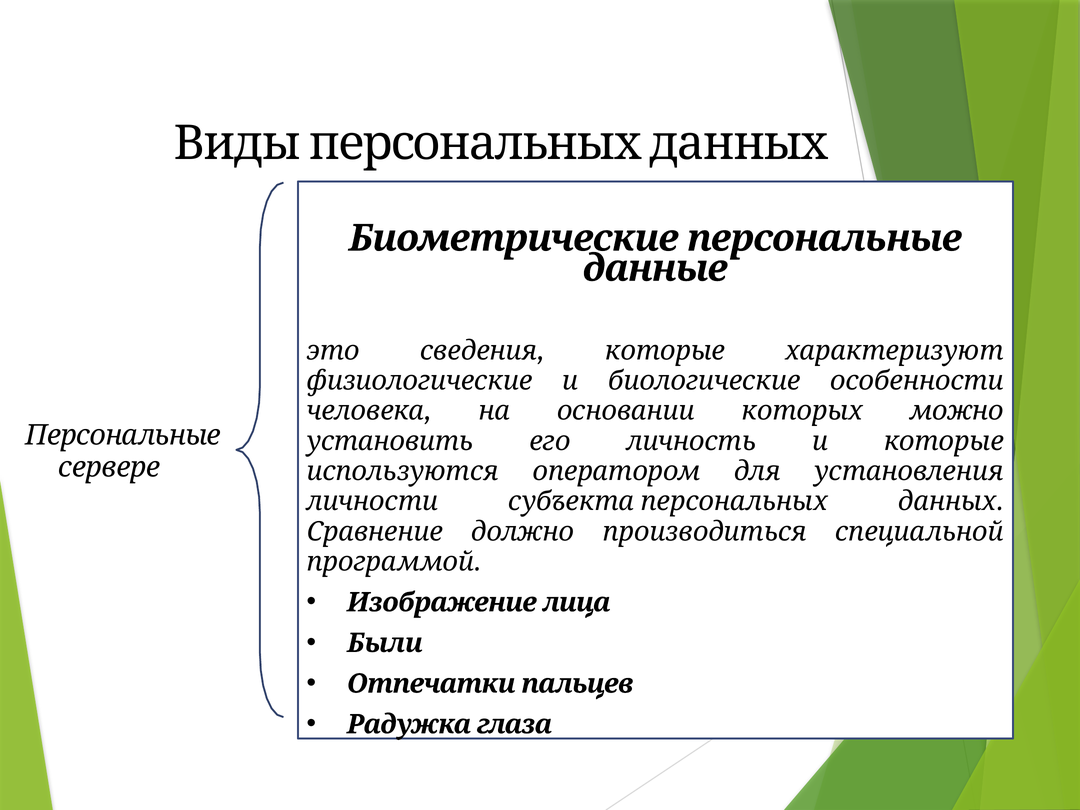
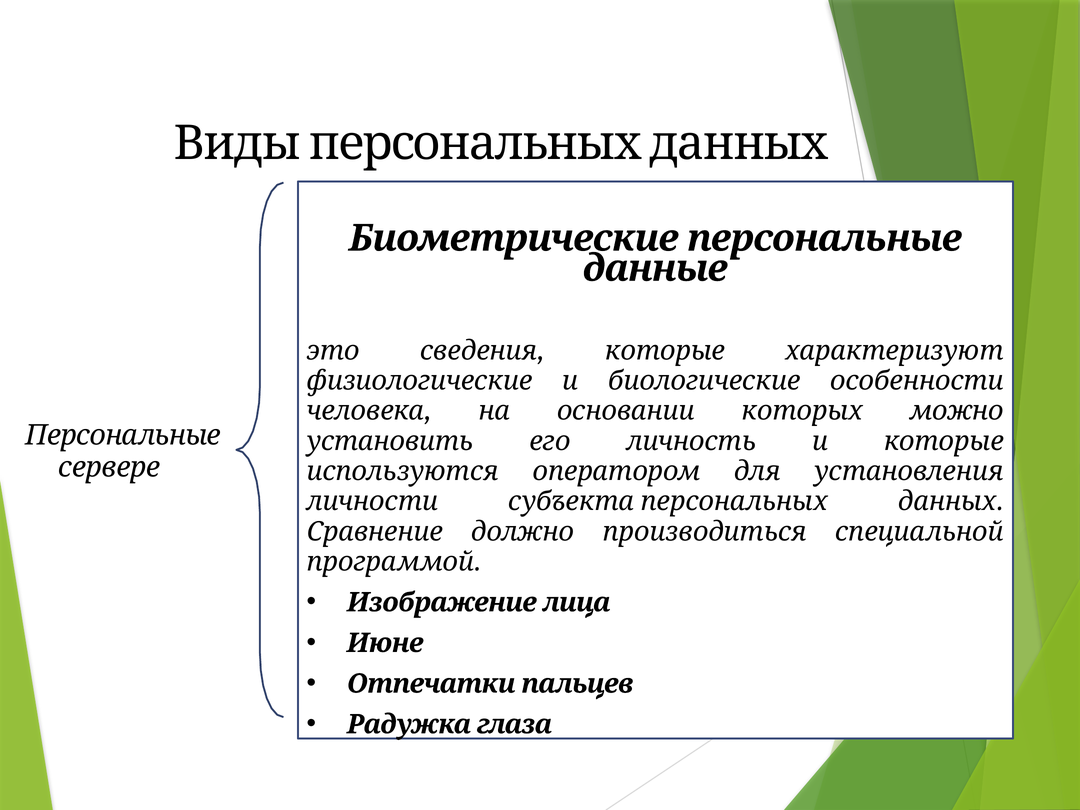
Были: Были -> Июне
